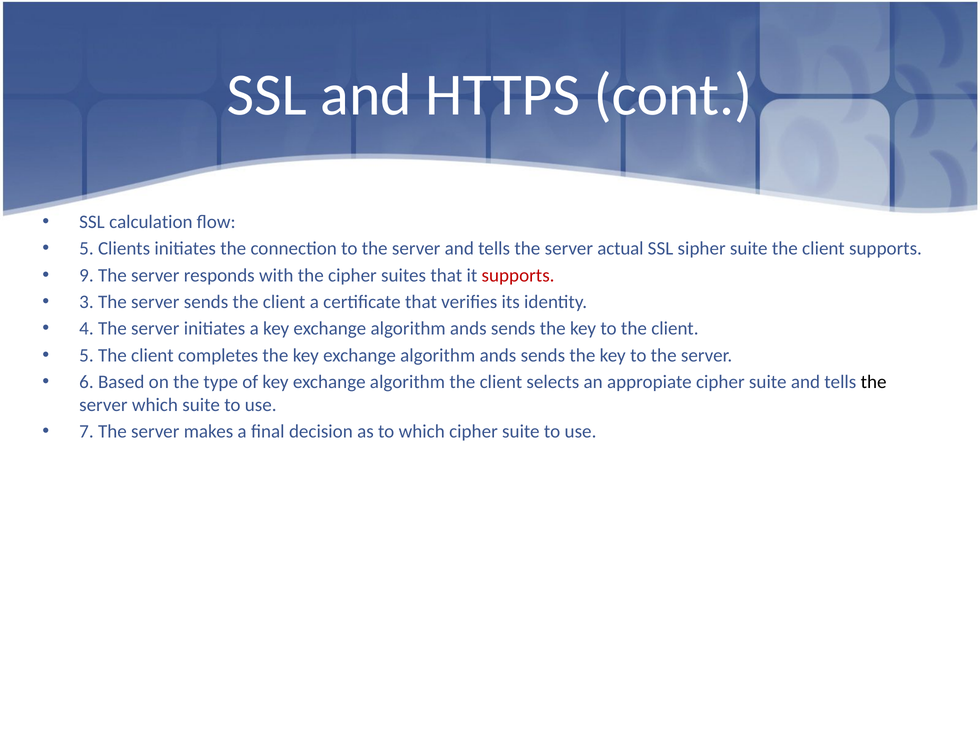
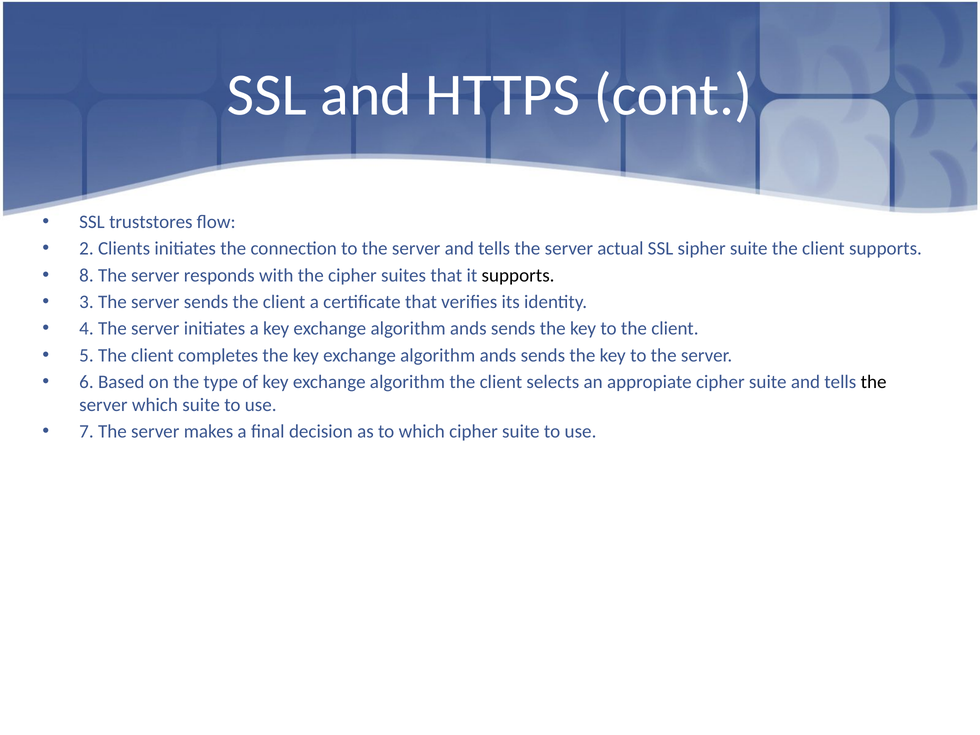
calculation: calculation -> truststores
5 at (86, 249): 5 -> 2
9: 9 -> 8
supports at (518, 275) colour: red -> black
